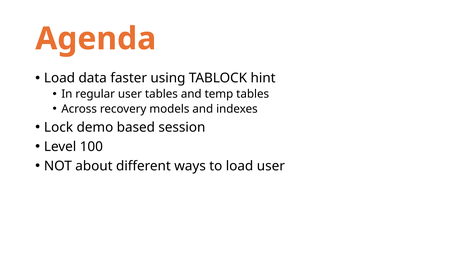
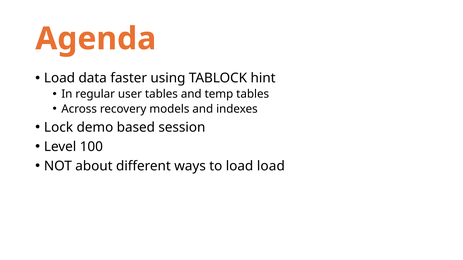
load user: user -> load
